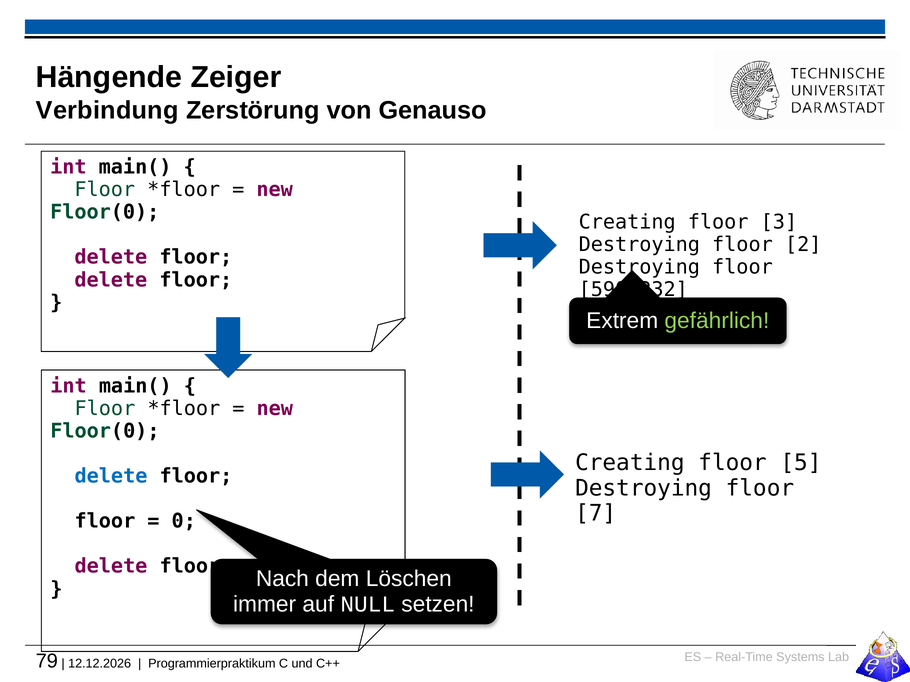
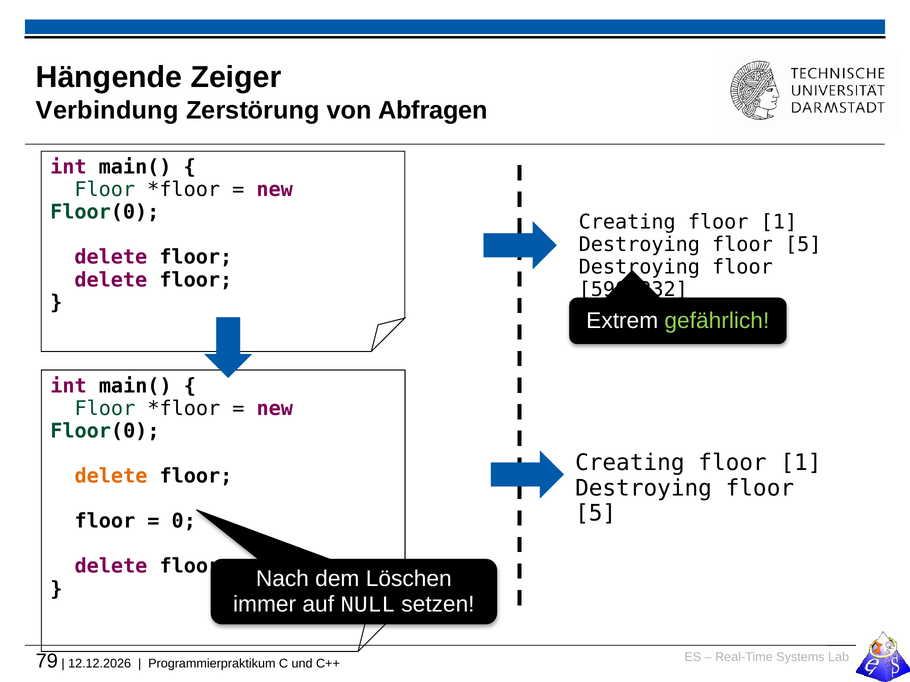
Genauso: Genauso -> Abfragen
3 at (779, 222): 3 -> 1
2 at (803, 245): 2 -> 5
5 at (801, 463): 5 -> 1
delete at (111, 476) colour: blue -> orange
7 at (596, 514): 7 -> 5
